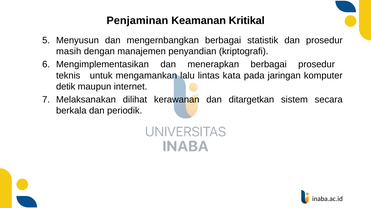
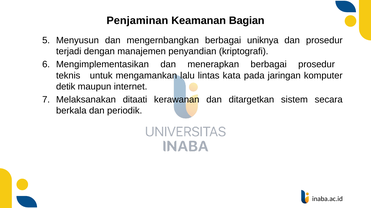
Kritikal: Kritikal -> Bagian
statistik: statistik -> uniknya
masih: masih -> terjadi
dilihat: dilihat -> ditaati
